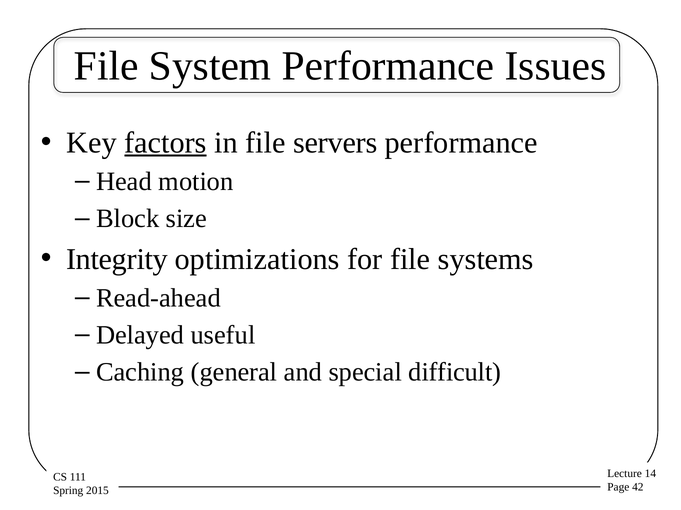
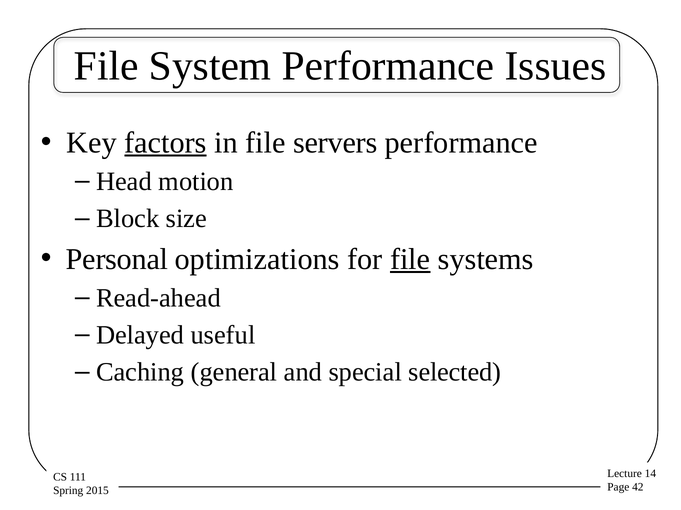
Integrity: Integrity -> Personal
file at (410, 259) underline: none -> present
difficult: difficult -> selected
